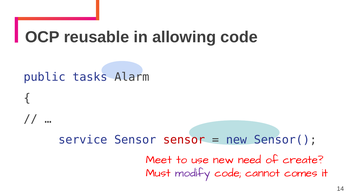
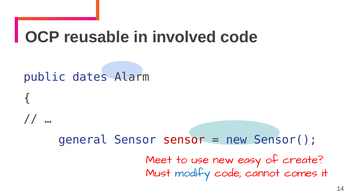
allowing: allowing -> involved
tasks: tasks -> dates
service: service -> general
need: need -> easy
modify colour: purple -> blue
